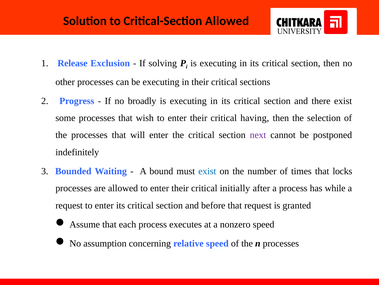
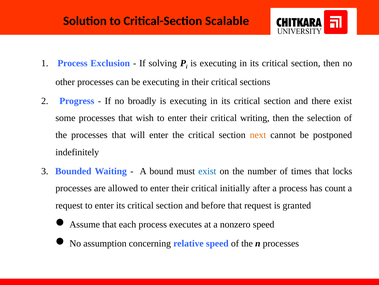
Critical-Section Allowed: Allowed -> Scalable
1 Release: Release -> Process
having: having -> writing
next colour: purple -> orange
while: while -> count
